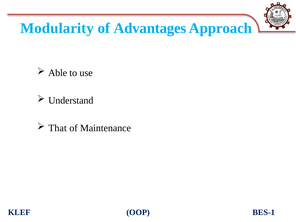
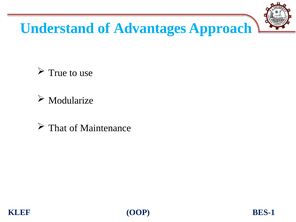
Modularity: Modularity -> Understand
Able: Able -> True
Understand: Understand -> Modularize
